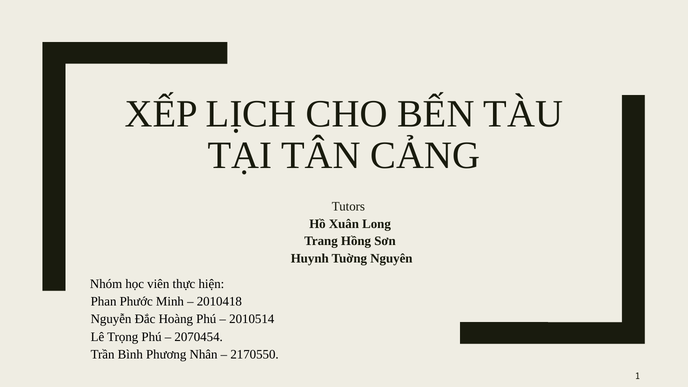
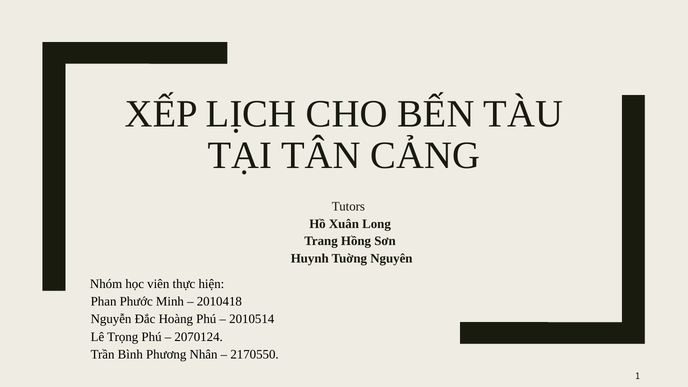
2070454: 2070454 -> 2070124
